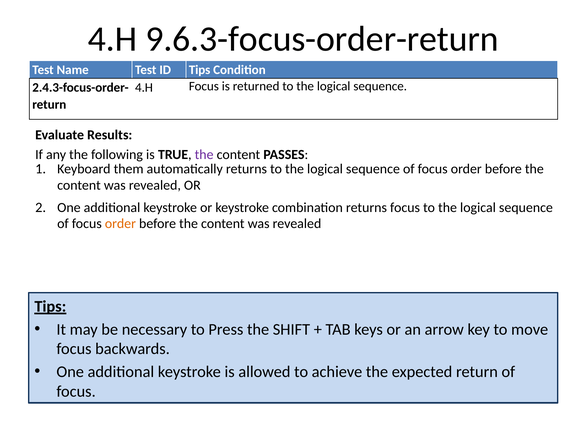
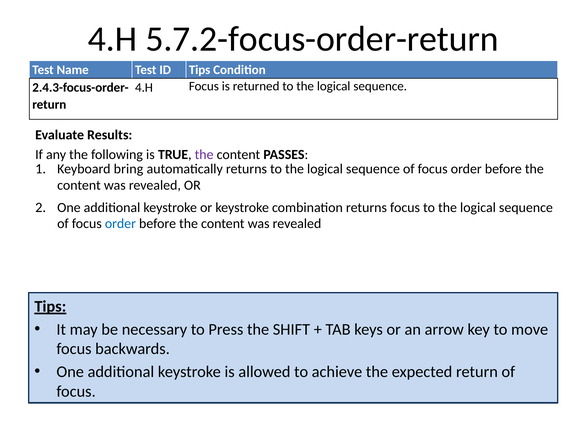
9.6.3-focus-order-return: 9.6.3-focus-order-return -> 5.7.2-focus-order-return
them: them -> bring
order at (120, 224) colour: orange -> blue
